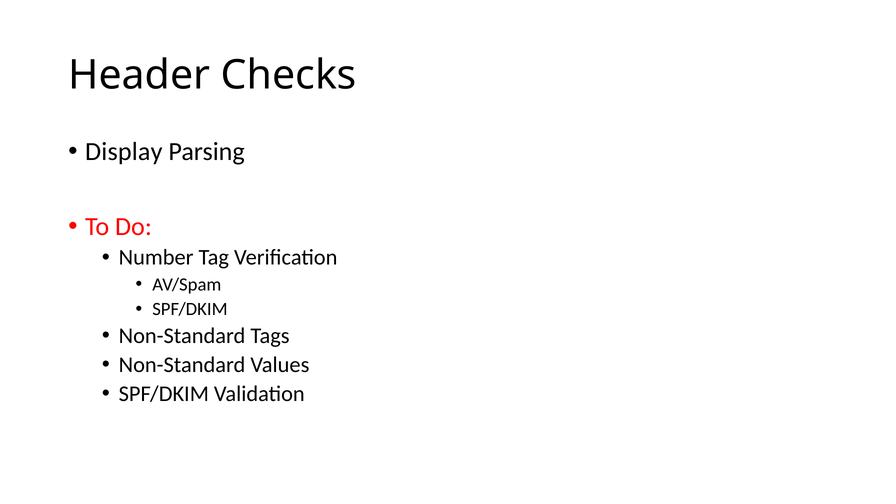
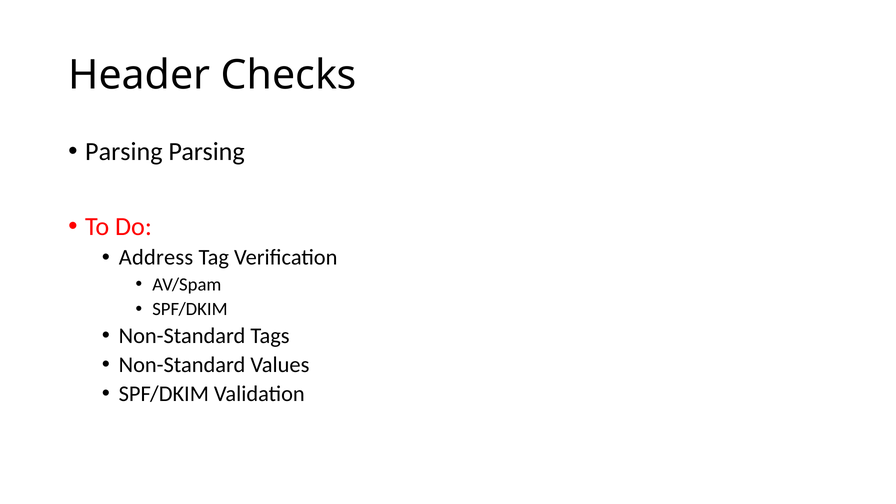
Display at (124, 151): Display -> Parsing
Number: Number -> Address
